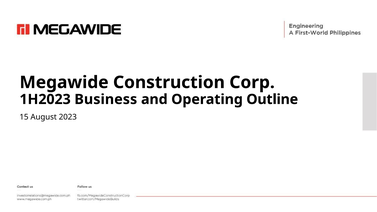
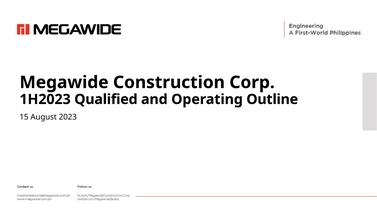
Business: Business -> Qualified
